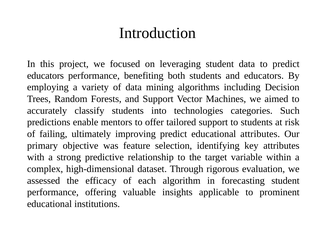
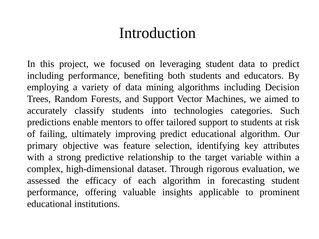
educators at (45, 76): educators -> including
educational attributes: attributes -> algorithm
